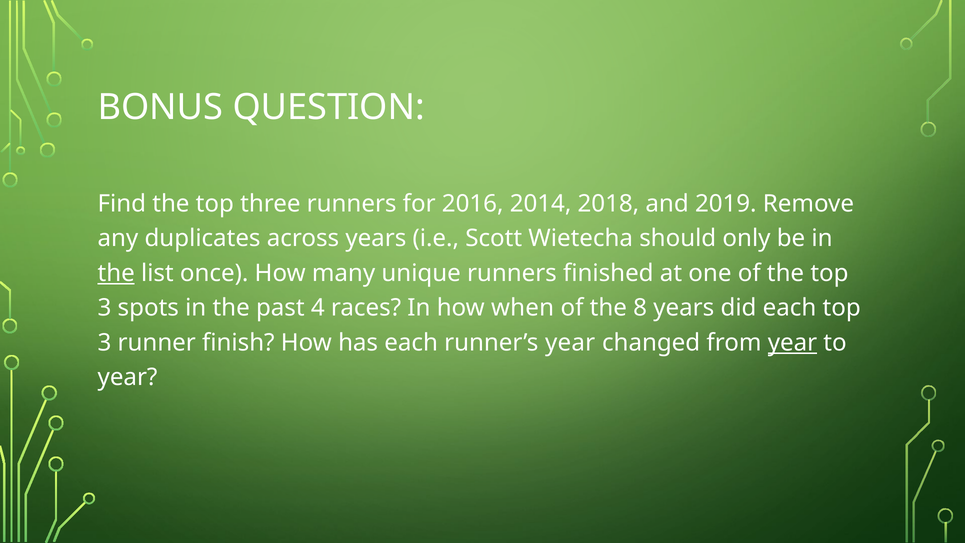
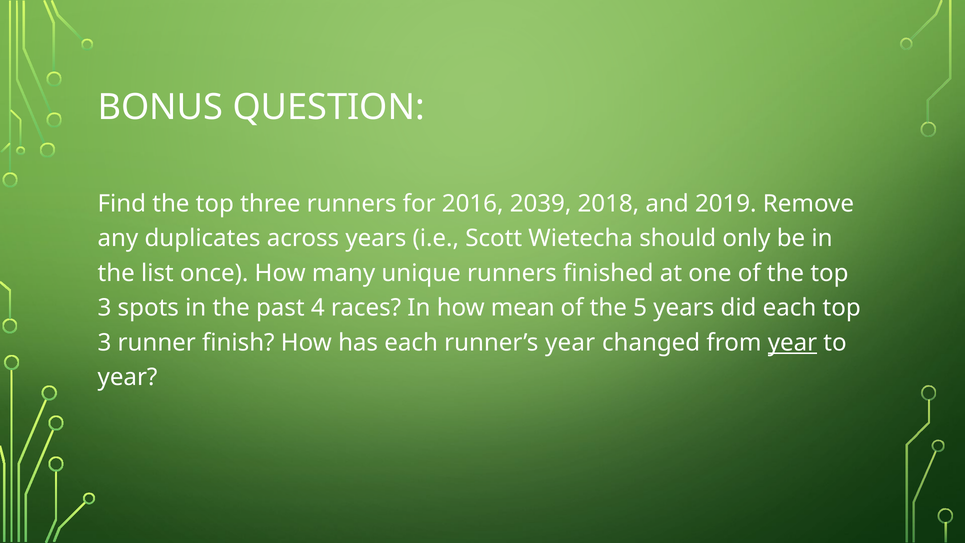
2014: 2014 -> 2039
the at (116, 273) underline: present -> none
when: when -> mean
8: 8 -> 5
